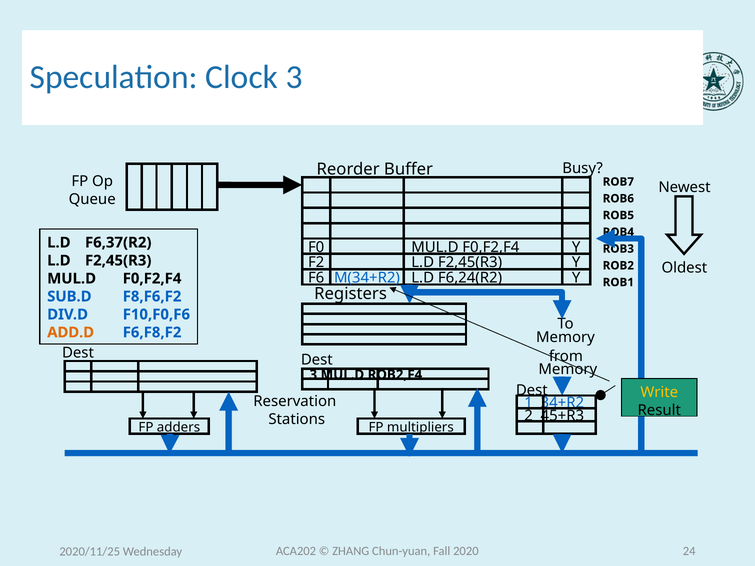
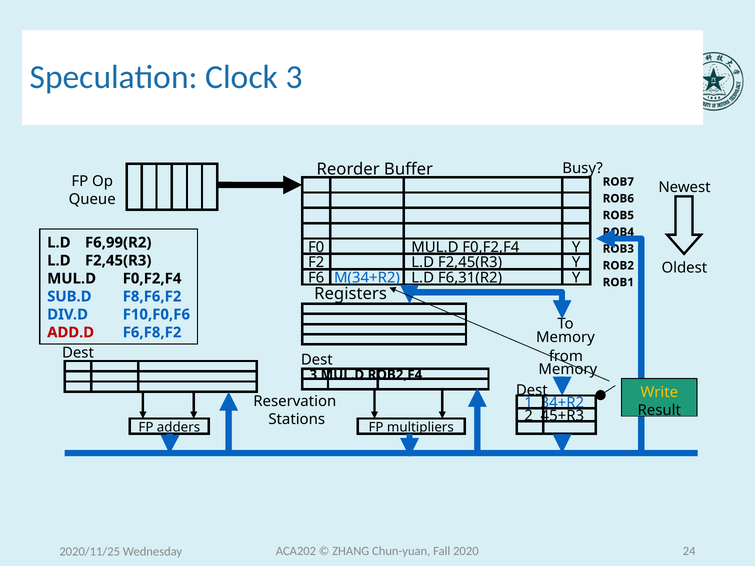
F6,37(R2: F6,37(R2 -> F6,99(R2
F6,24(R2: F6,24(R2 -> F6,31(R2
ADD.D colour: orange -> red
